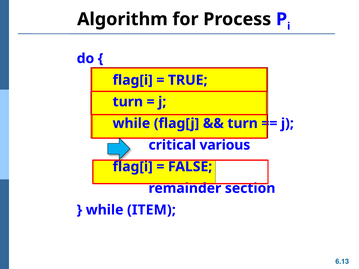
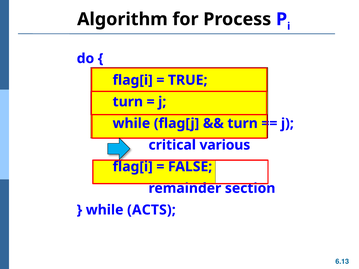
ITEM: ITEM -> ACTS
